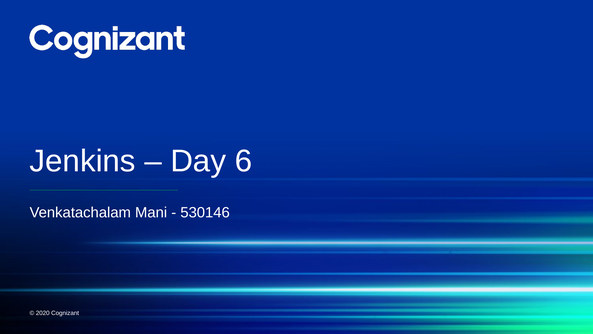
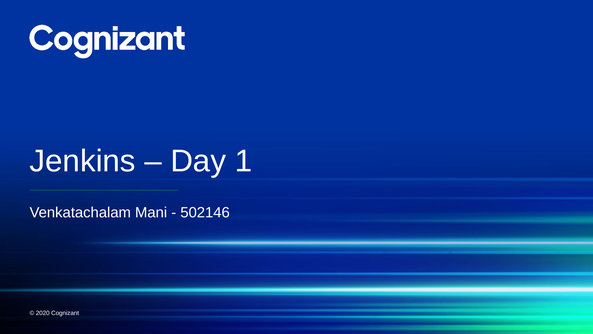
6: 6 -> 1
530146: 530146 -> 502146
